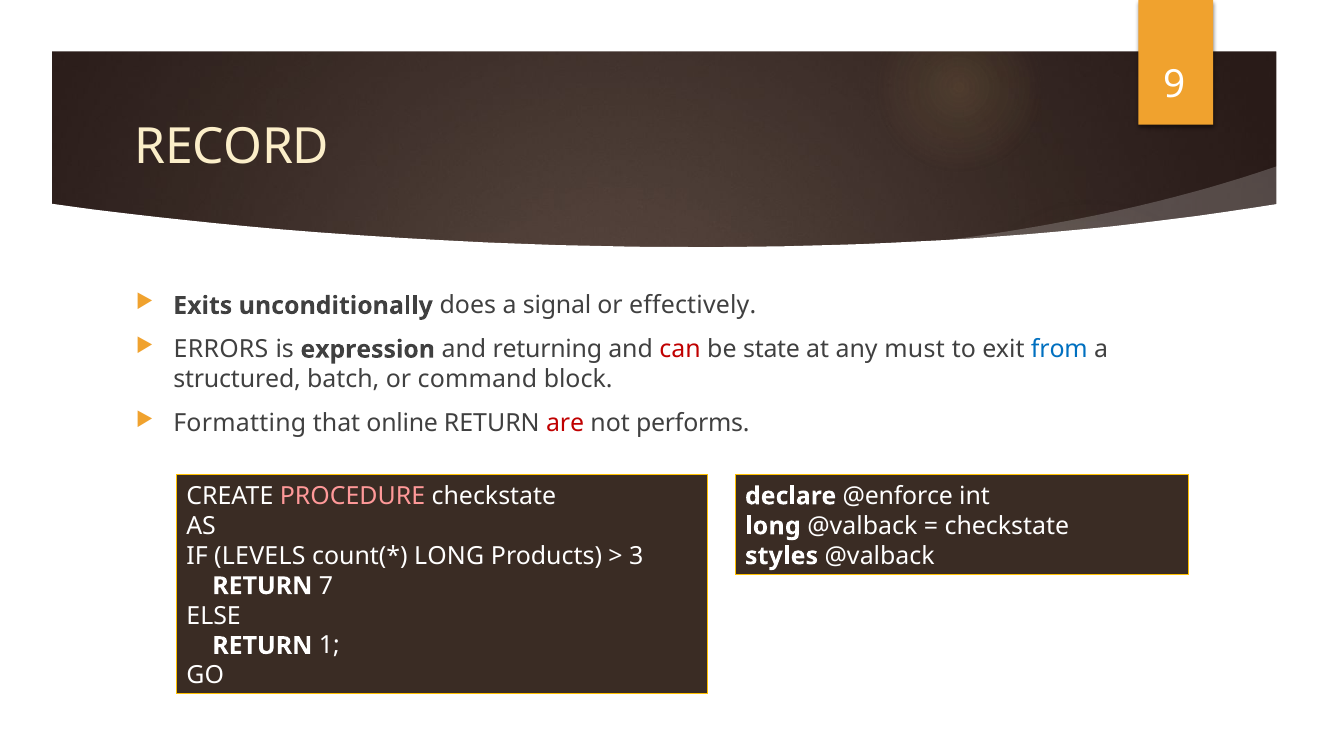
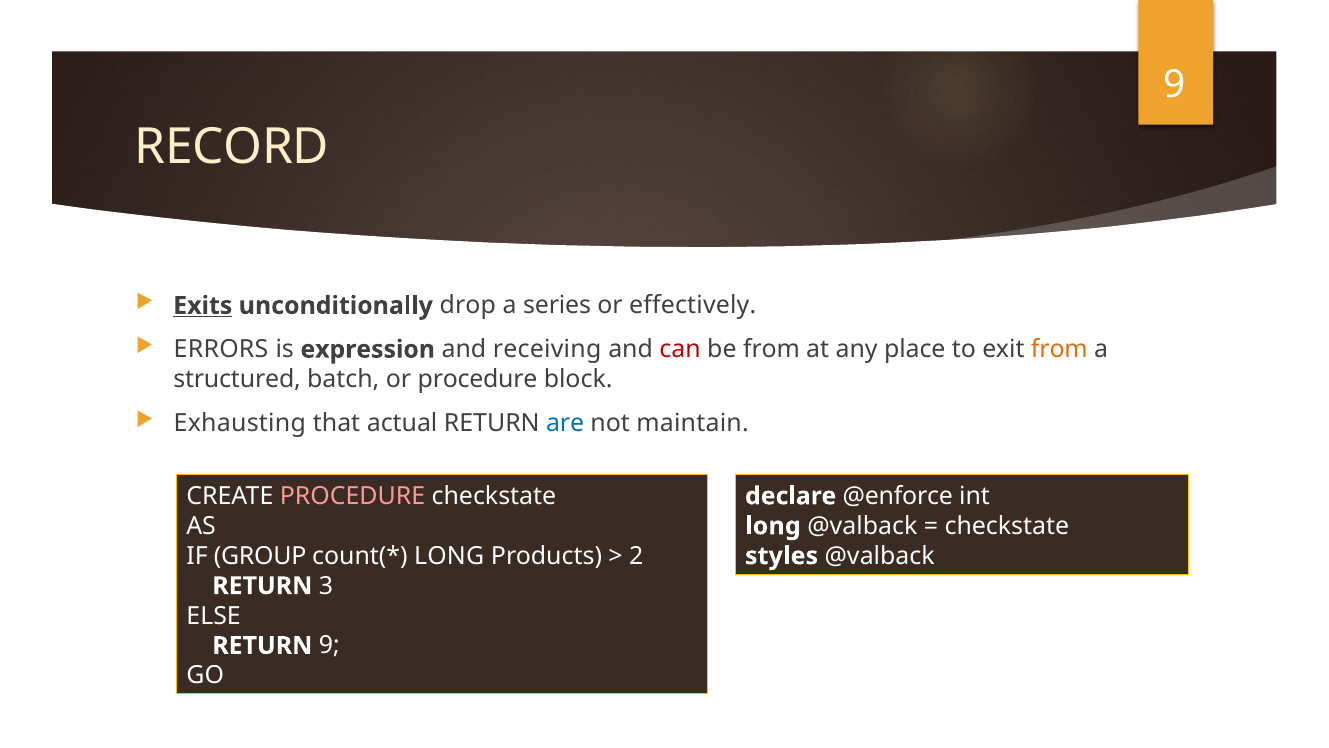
Exits underline: none -> present
does: does -> drop
signal: signal -> series
returning: returning -> receiving
be state: state -> from
must: must -> place
from at (1059, 349) colour: blue -> orange
or command: command -> procedure
Formatting: Formatting -> Exhausting
online: online -> actual
are colour: red -> blue
performs: performs -> maintain
LEVELS: LEVELS -> GROUP
3: 3 -> 2
7: 7 -> 3
RETURN 1: 1 -> 9
